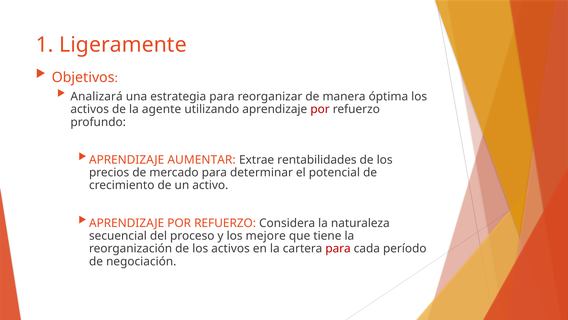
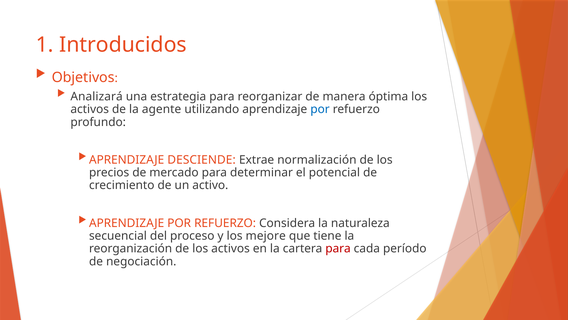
Ligeramente: Ligeramente -> Introducidos
por at (320, 109) colour: red -> blue
AUMENTAR: AUMENTAR -> DESCIENDE
rentabilidades: rentabilidades -> normalización
